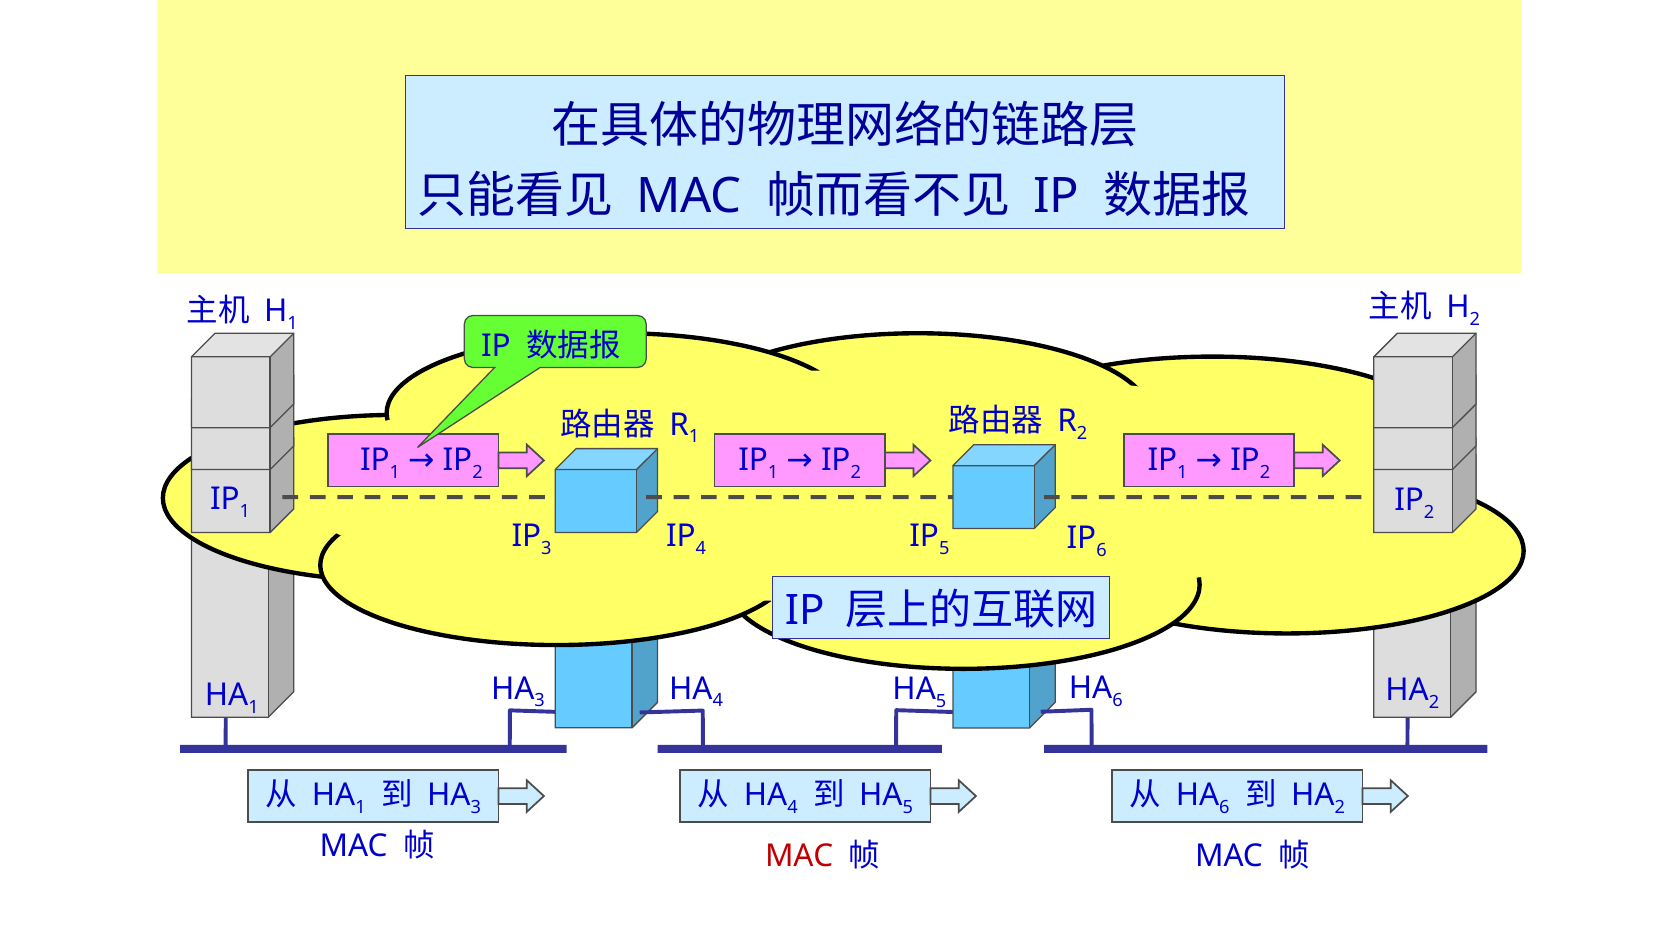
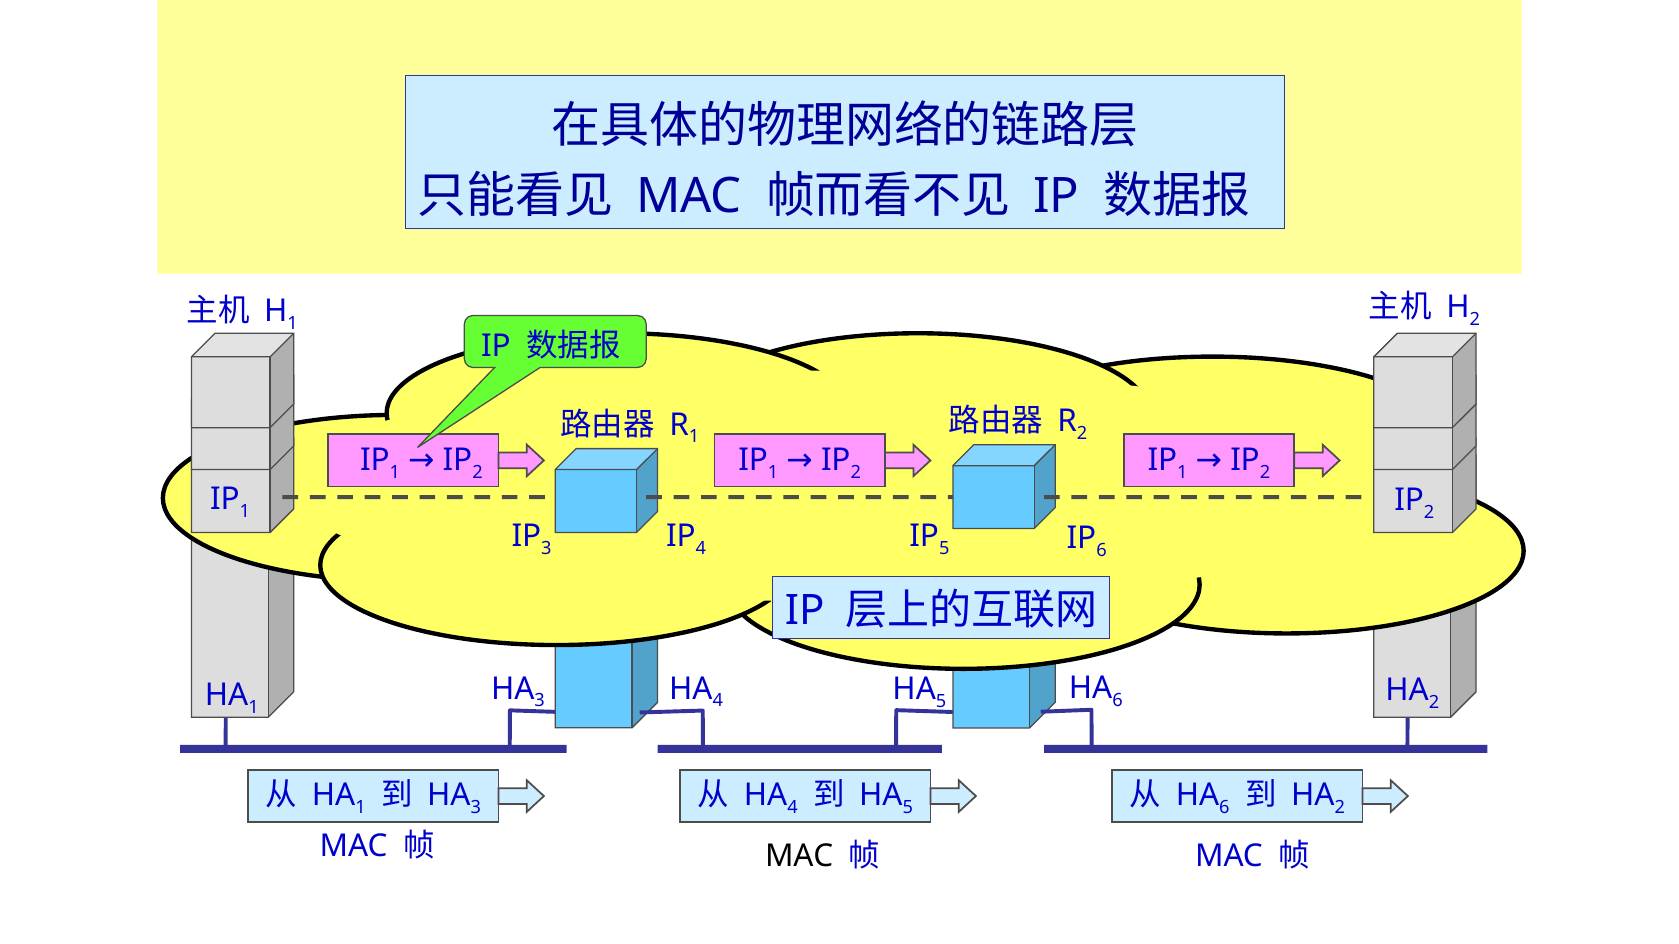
MAC at (799, 856) colour: red -> black
